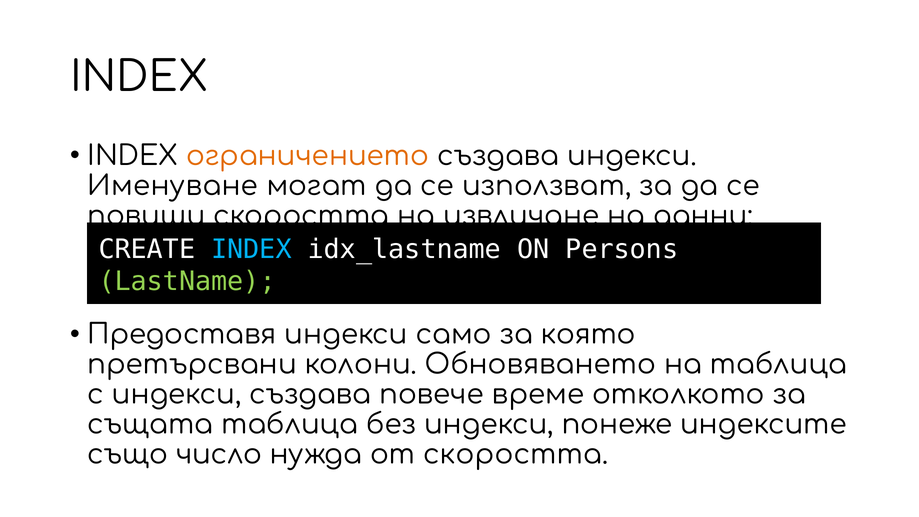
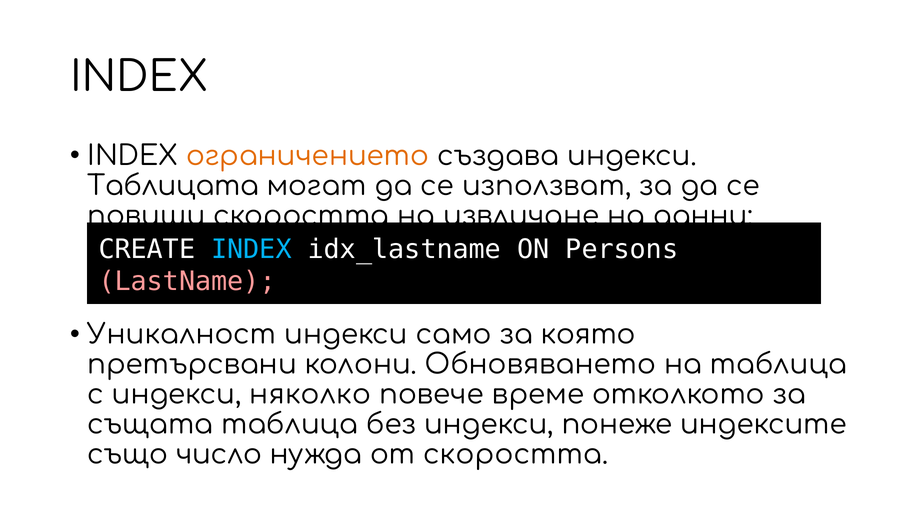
Именуване: Именуване -> Таблицата
LastName colour: light green -> pink
Предоставя: Предоставя -> Уникалност
индекси създава: създава -> няколко
